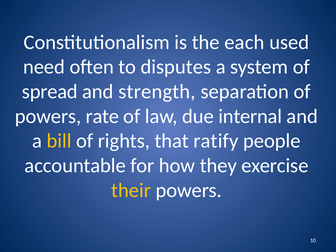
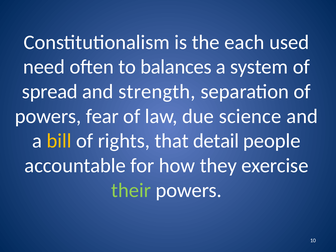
disputes: disputes -> balances
rate: rate -> fear
internal: internal -> science
ratify: ratify -> detail
their colour: yellow -> light green
